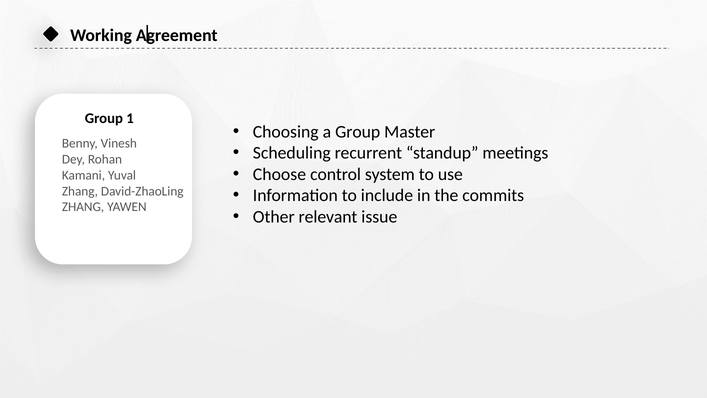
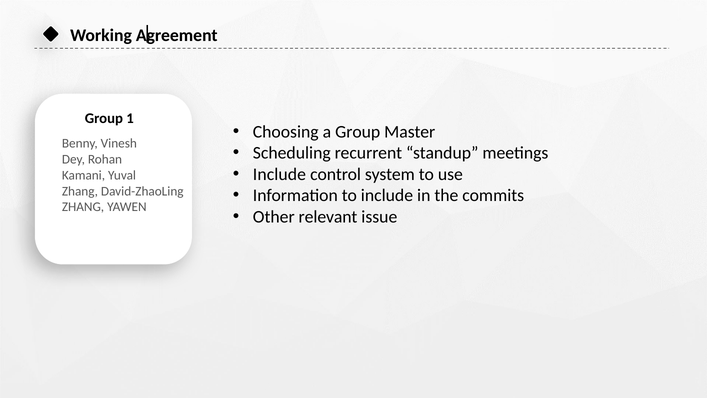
Choose at (279, 174): Choose -> Include
